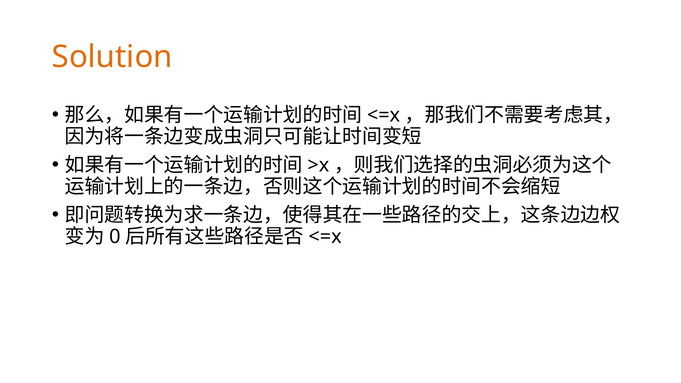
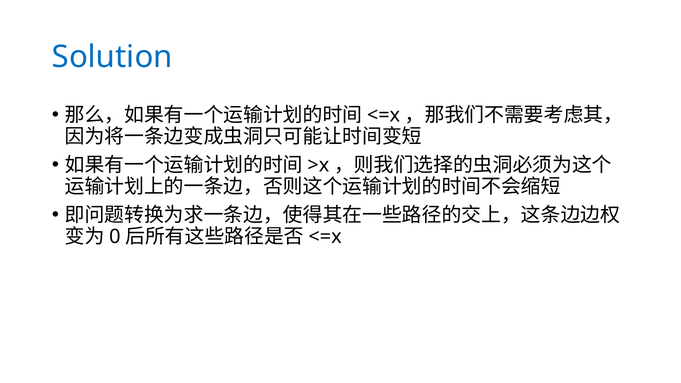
Solution colour: orange -> blue
